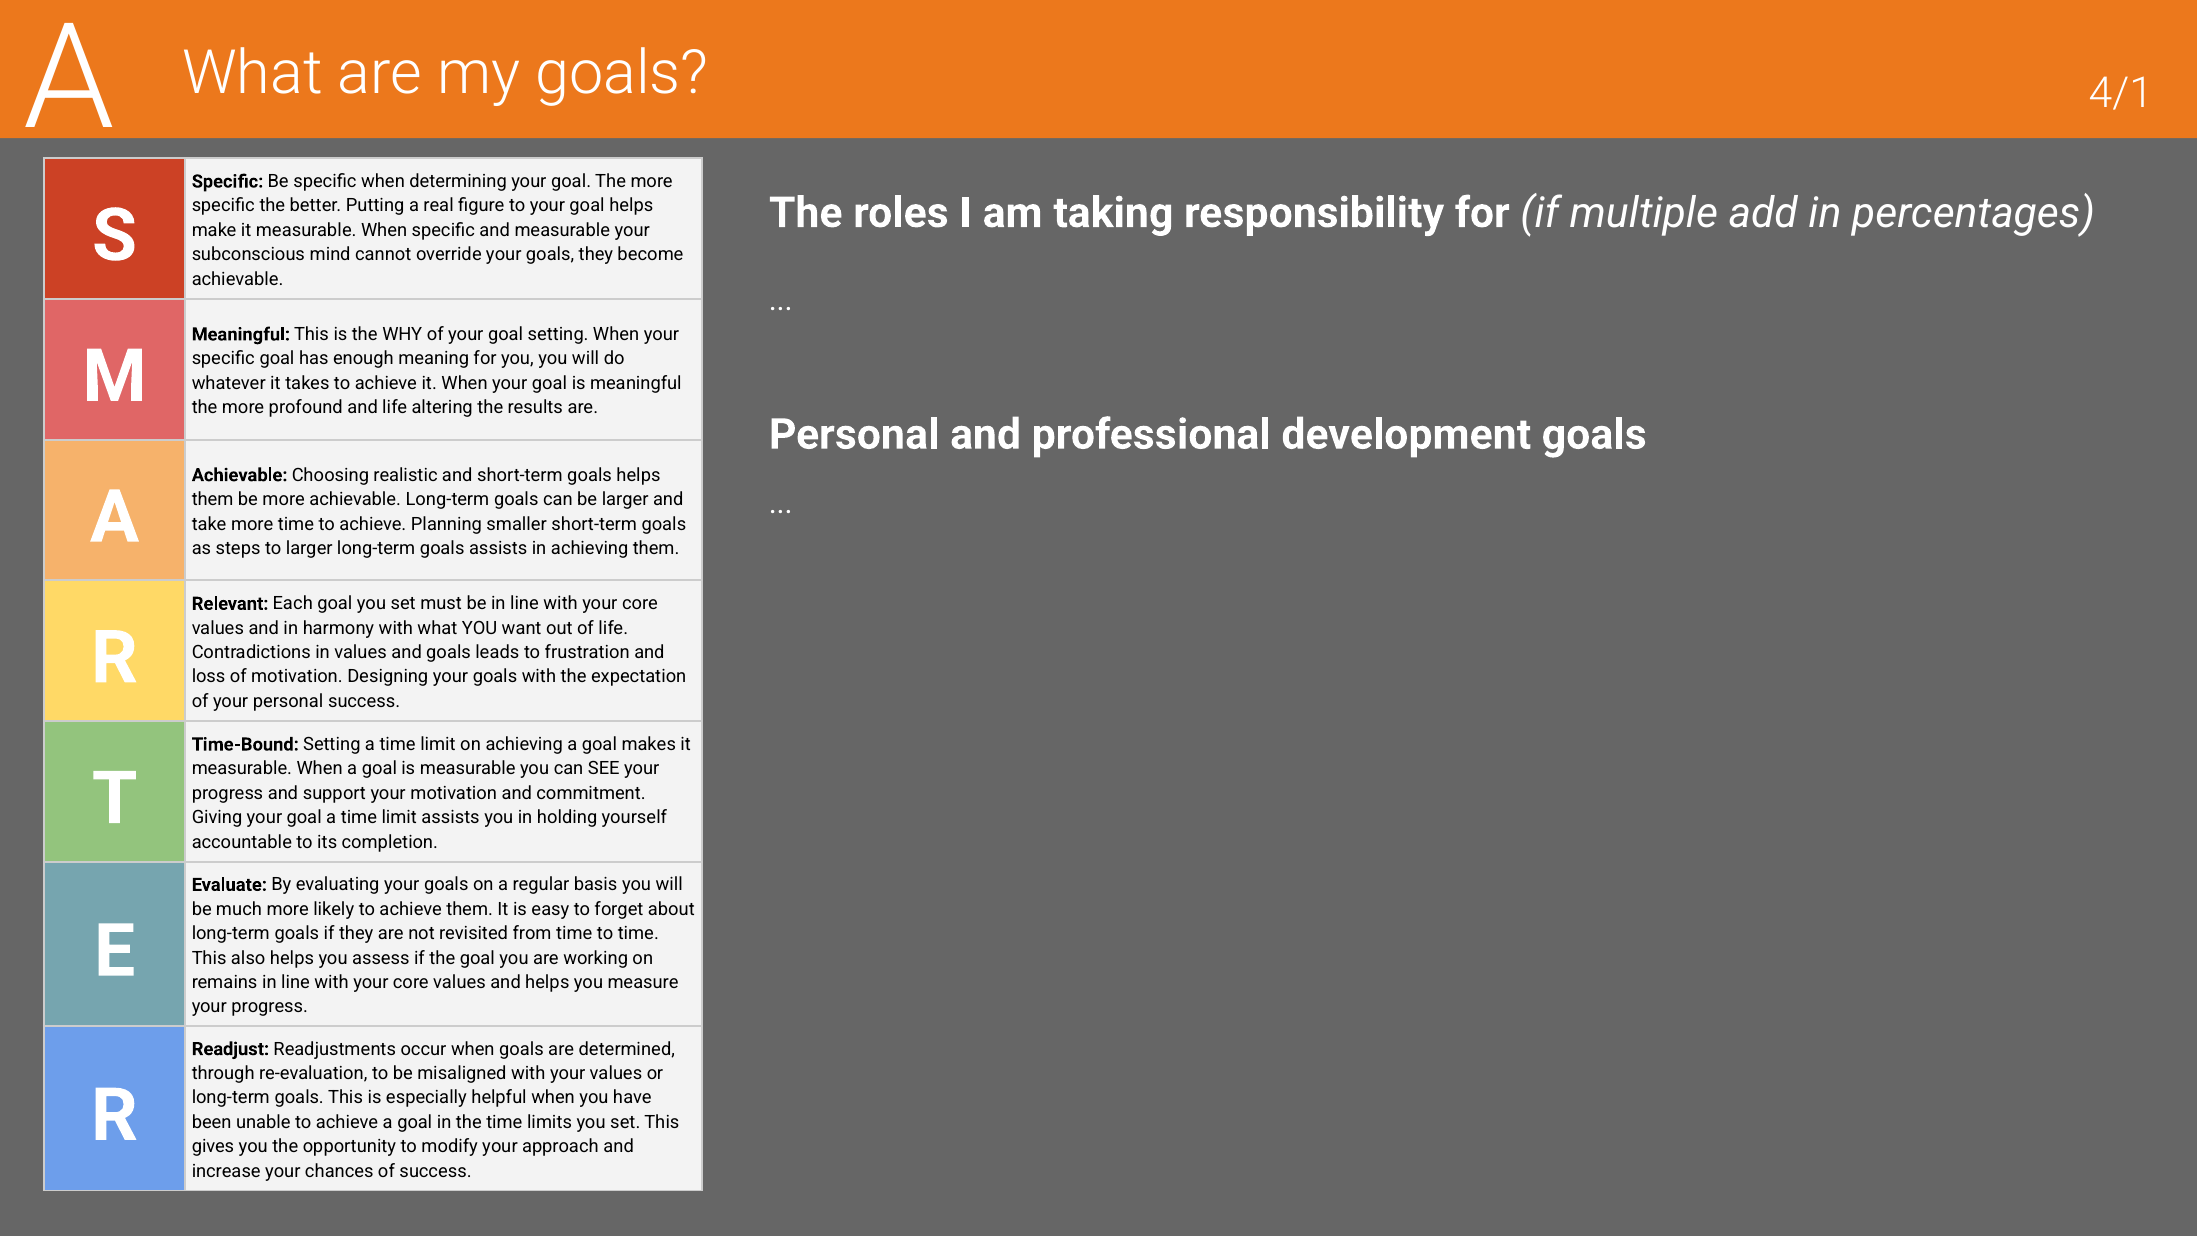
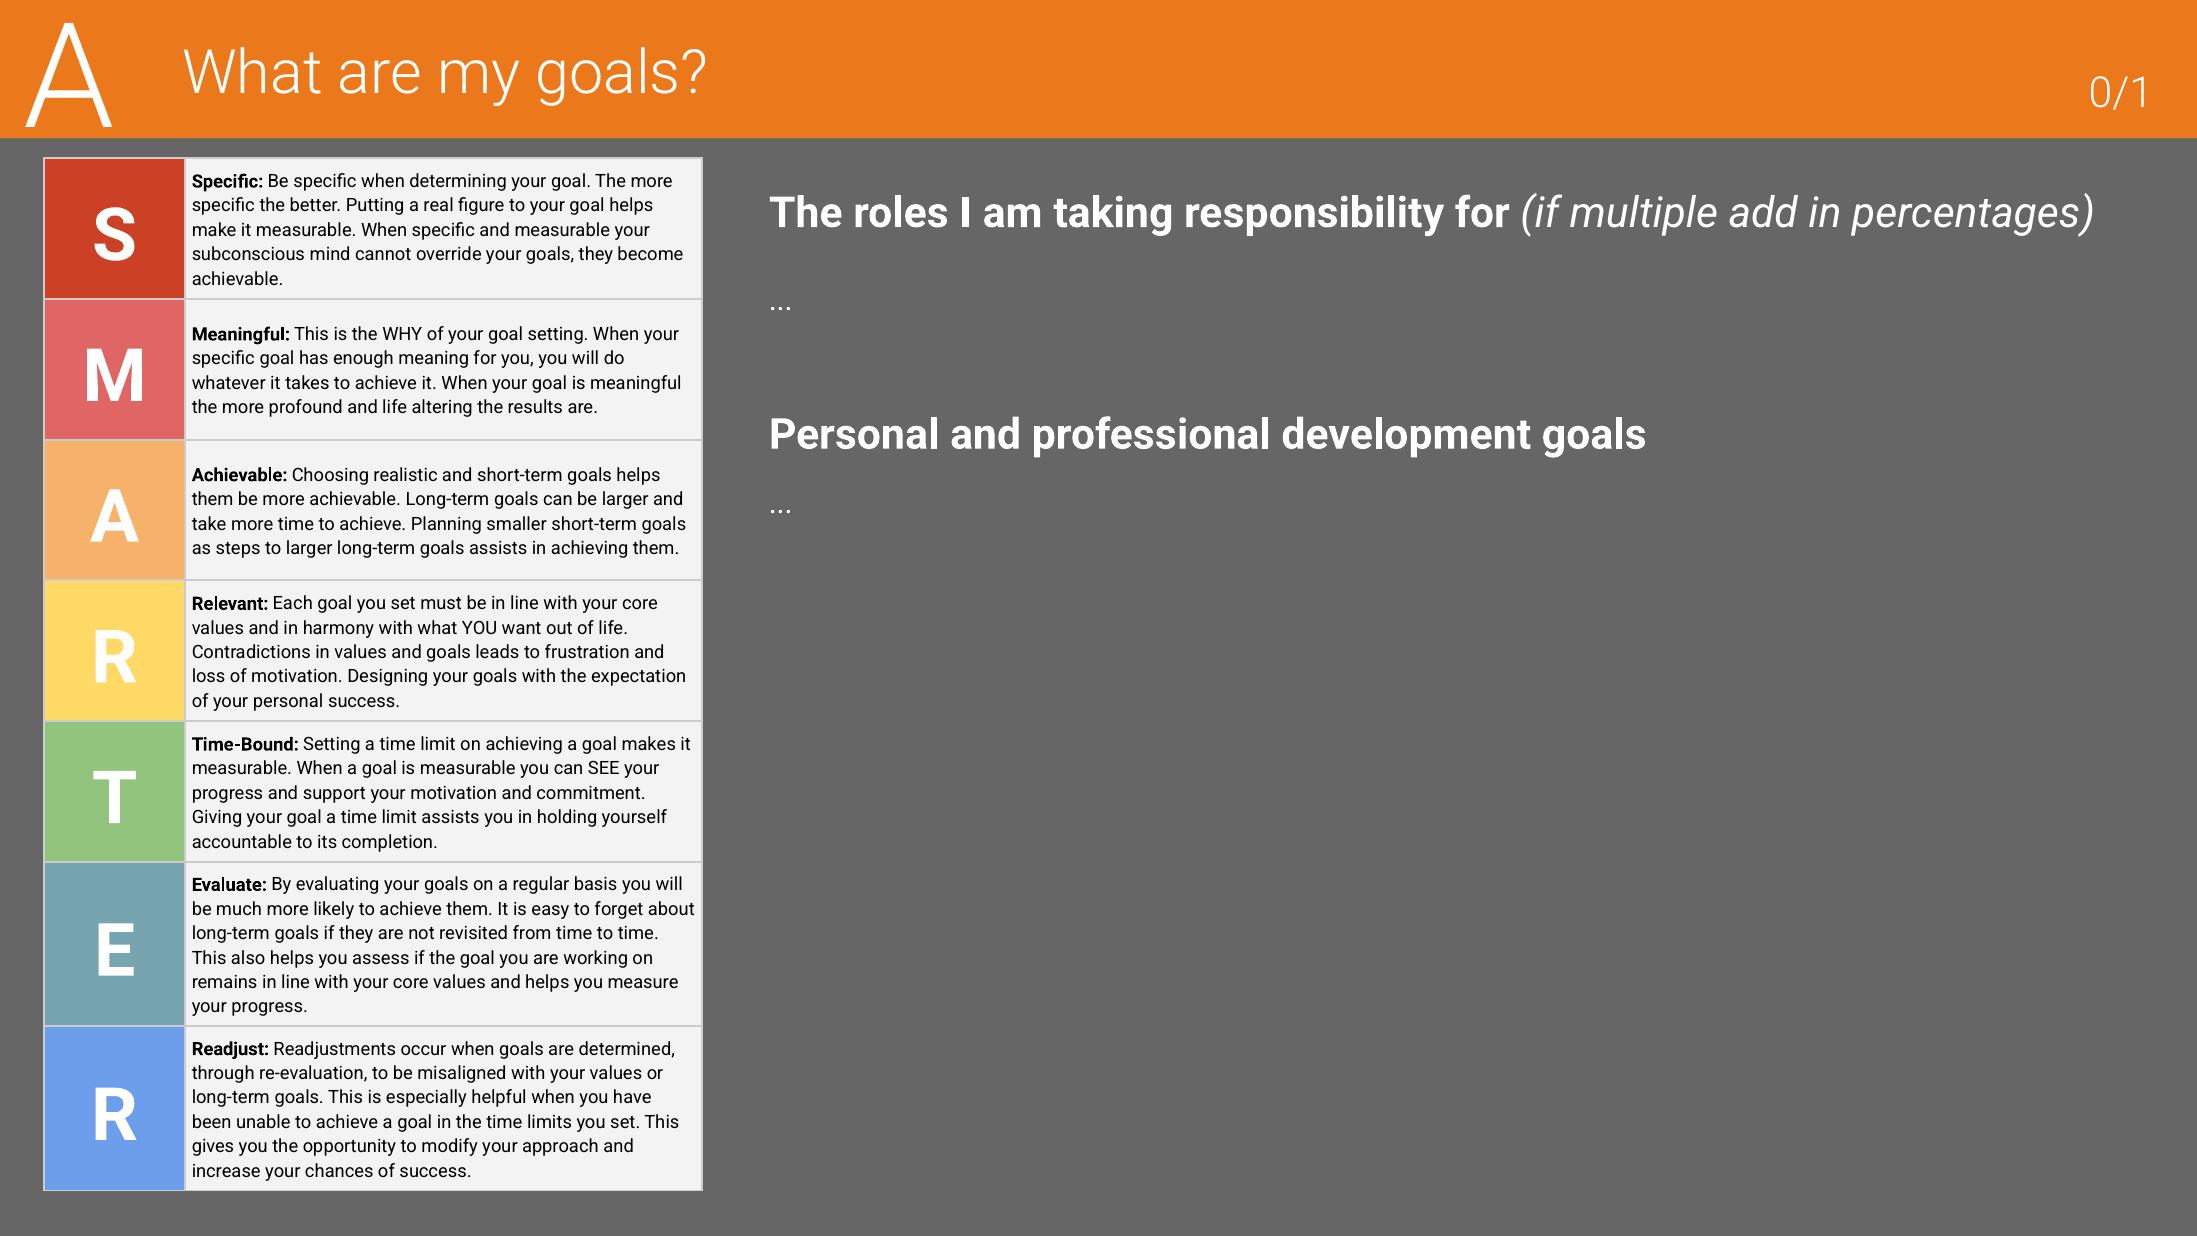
4/1: 4/1 -> 0/1
